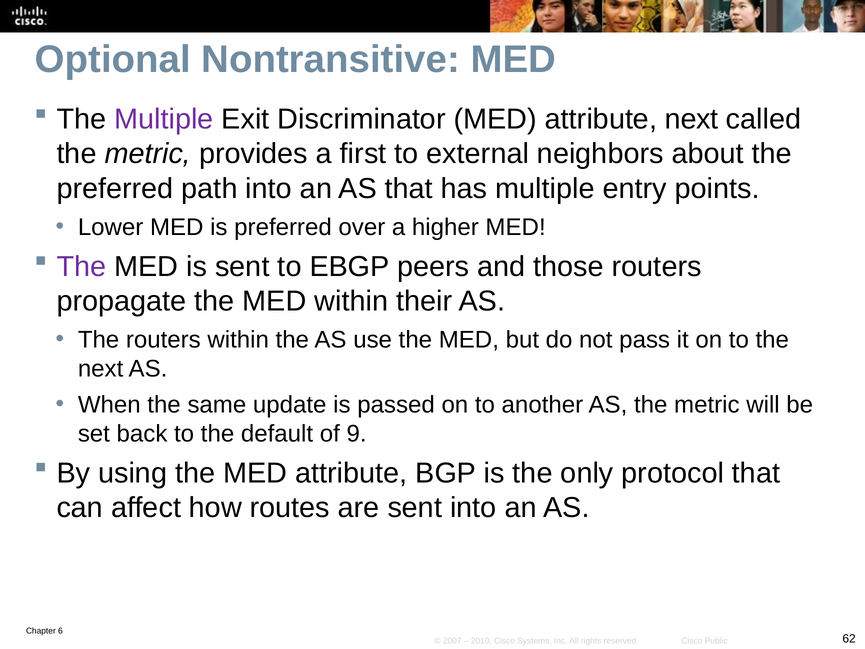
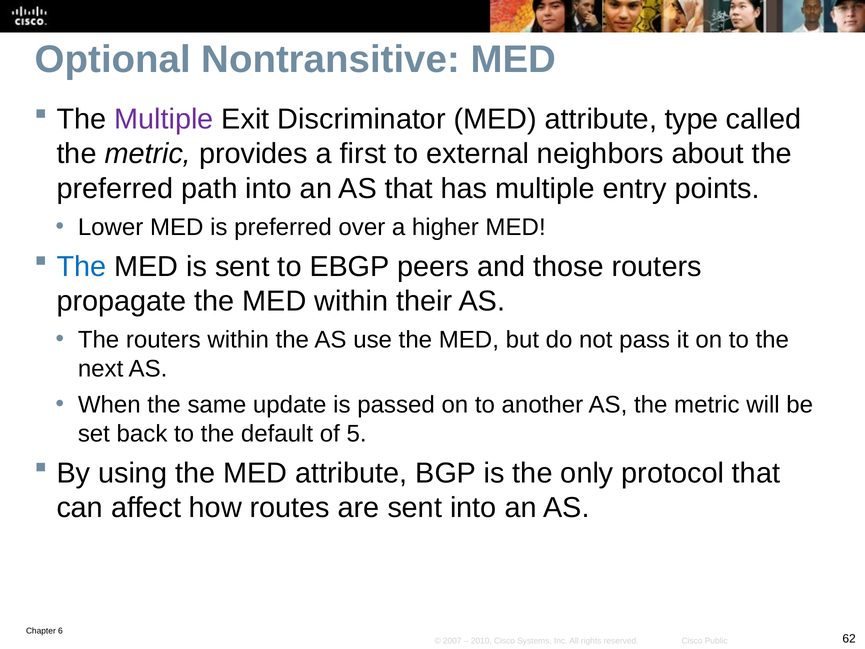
attribute next: next -> type
The at (81, 266) colour: purple -> blue
9: 9 -> 5
